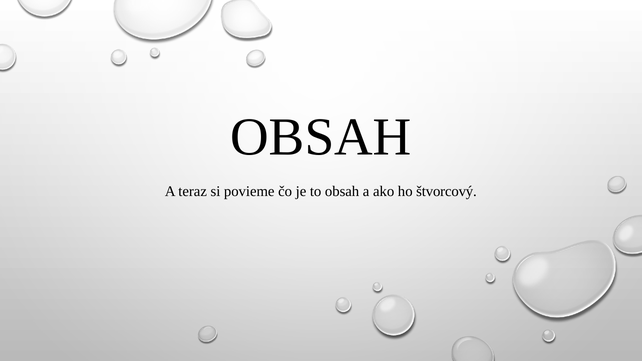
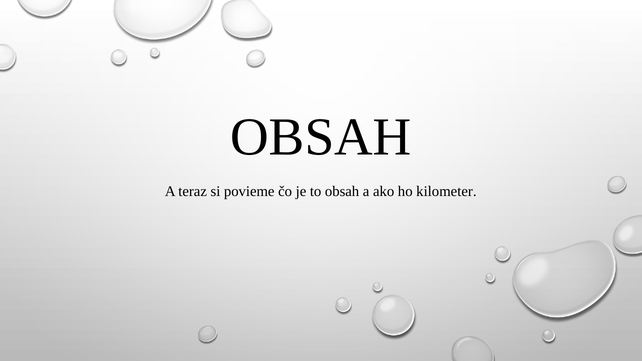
štvorcový: štvorcový -> kilometer
